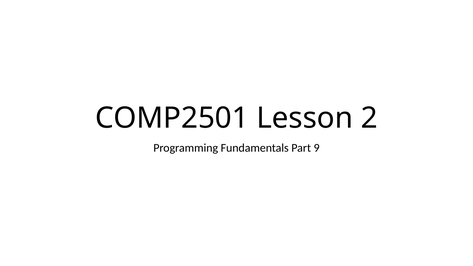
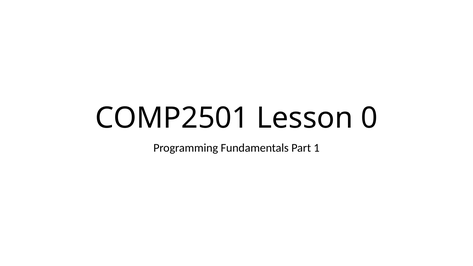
2: 2 -> 0
9: 9 -> 1
